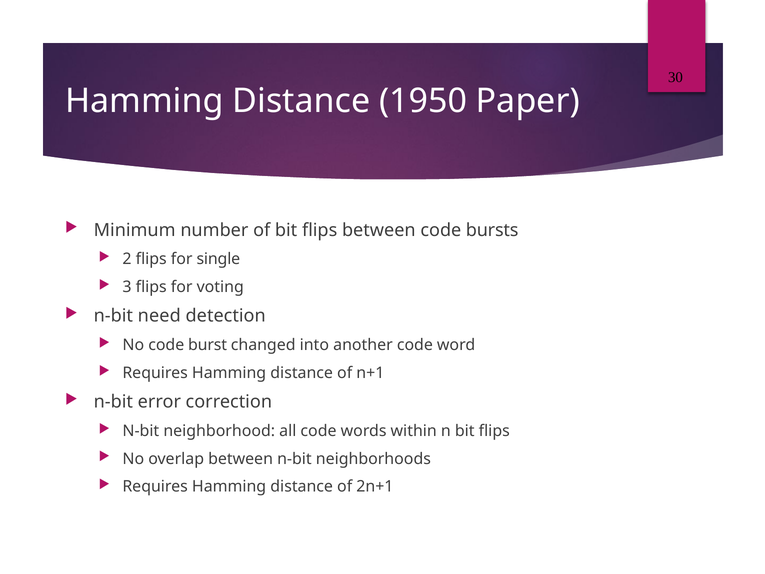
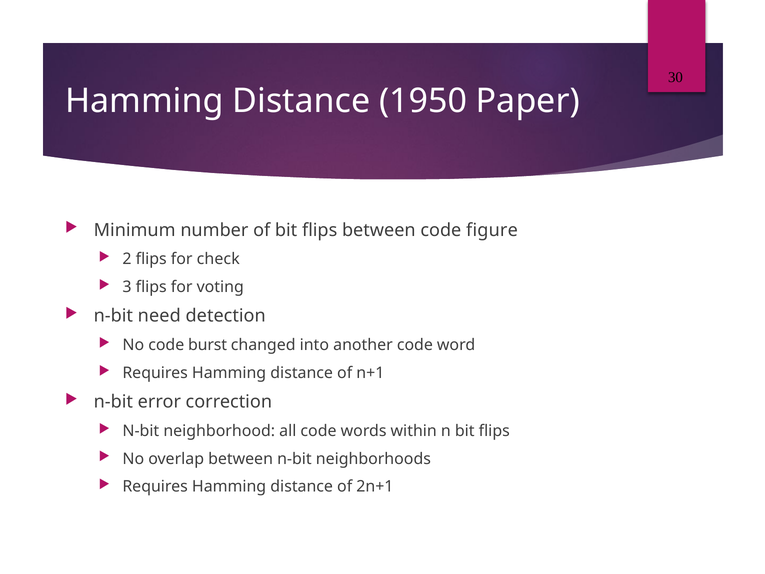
bursts: bursts -> figure
single: single -> check
